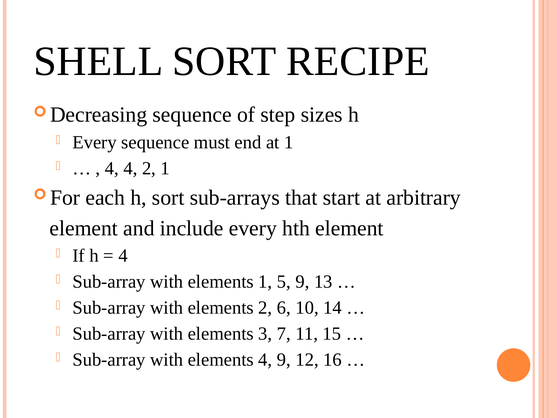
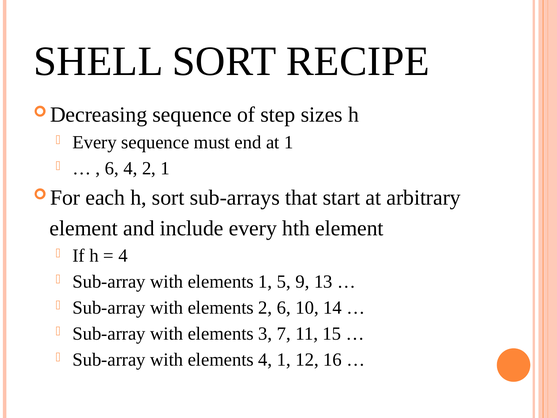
4 at (112, 168): 4 -> 6
4 9: 9 -> 1
